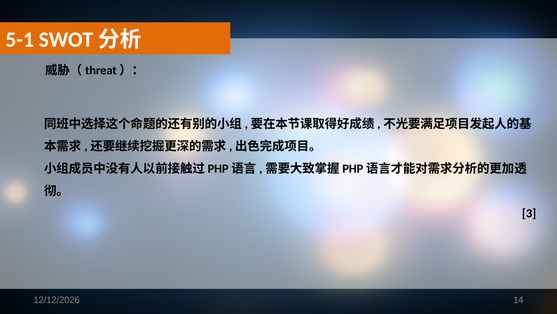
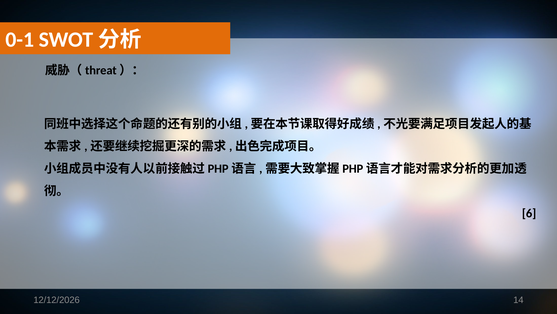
5-1: 5-1 -> 0-1
3: 3 -> 6
